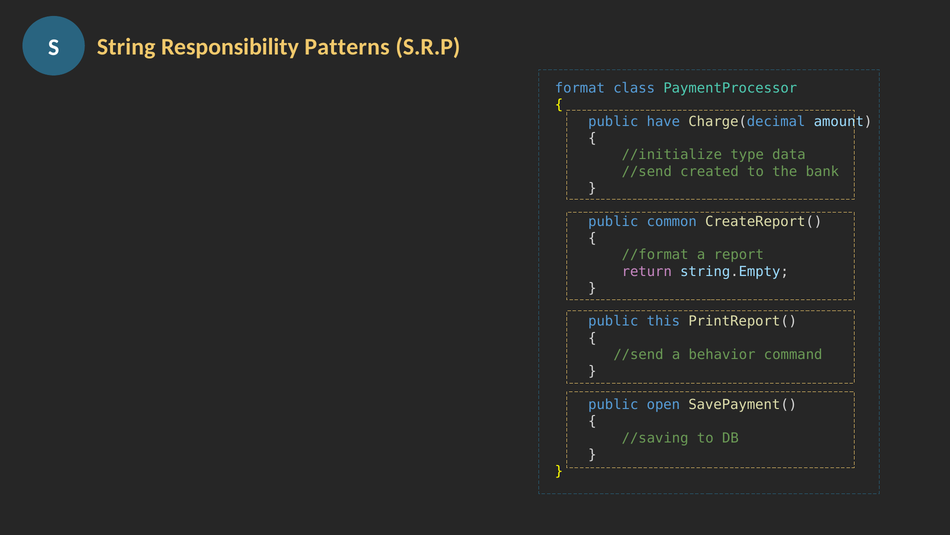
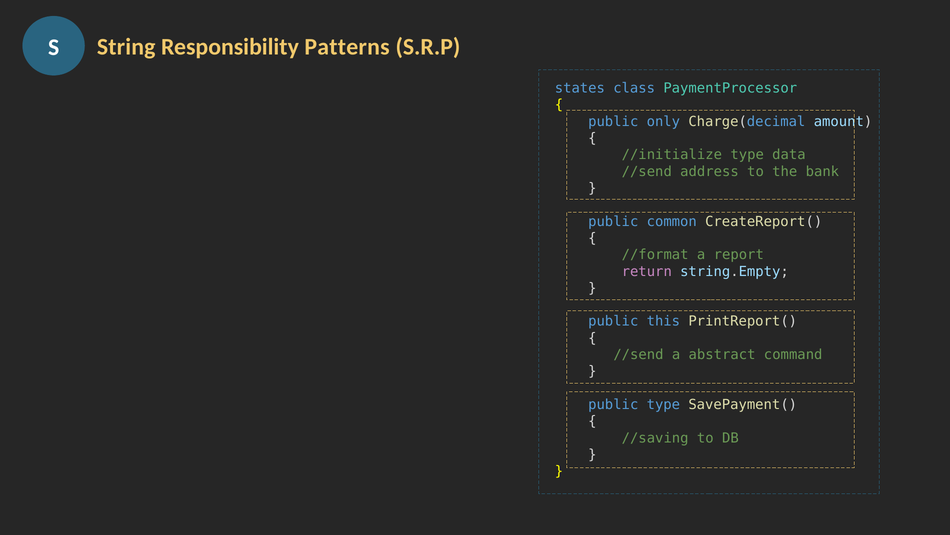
format: format -> states
have: have -> only
created: created -> address
behavior: behavior -> abstract
public open: open -> type
